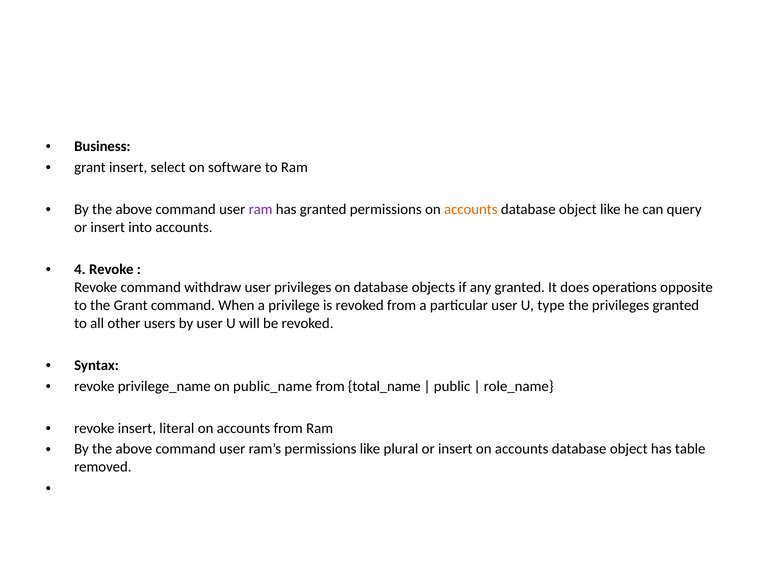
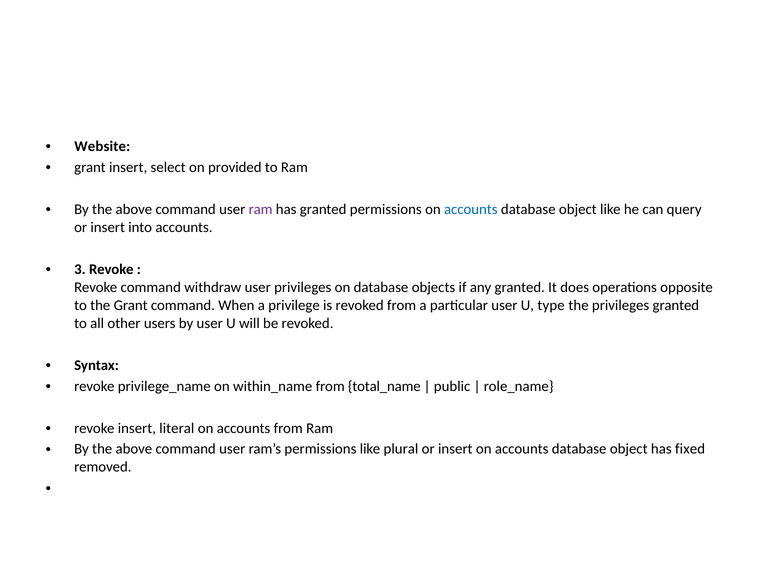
Business: Business -> Website
software: software -> provided
accounts at (471, 209) colour: orange -> blue
4: 4 -> 3
public_name: public_name -> within_name
table: table -> fixed
